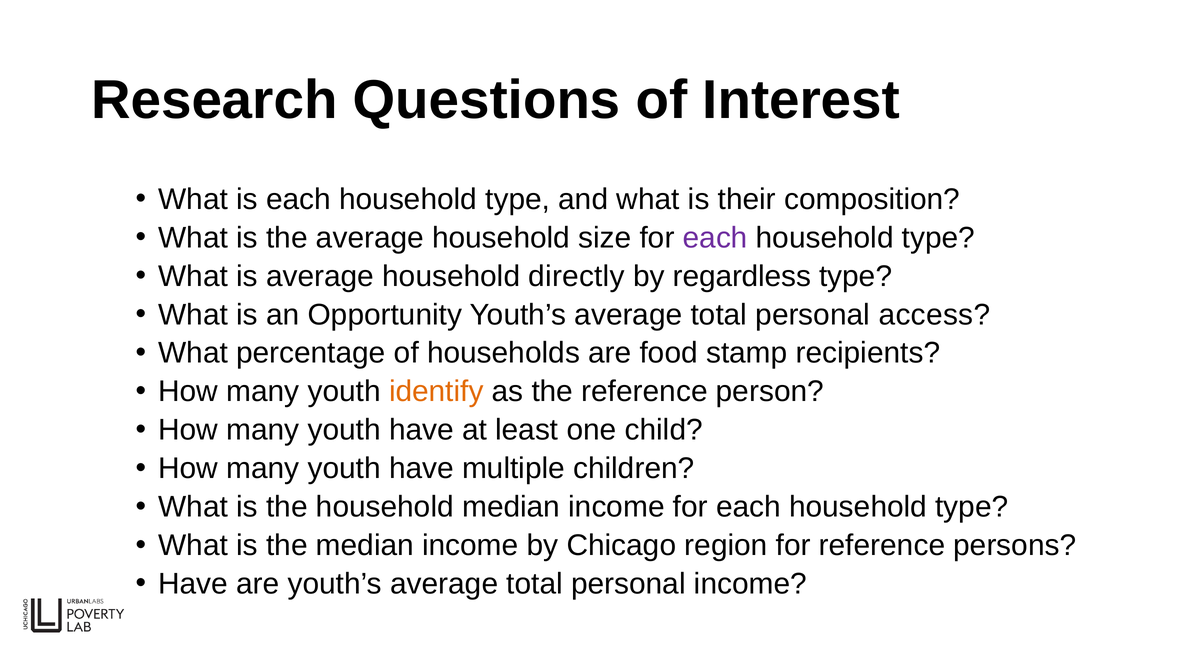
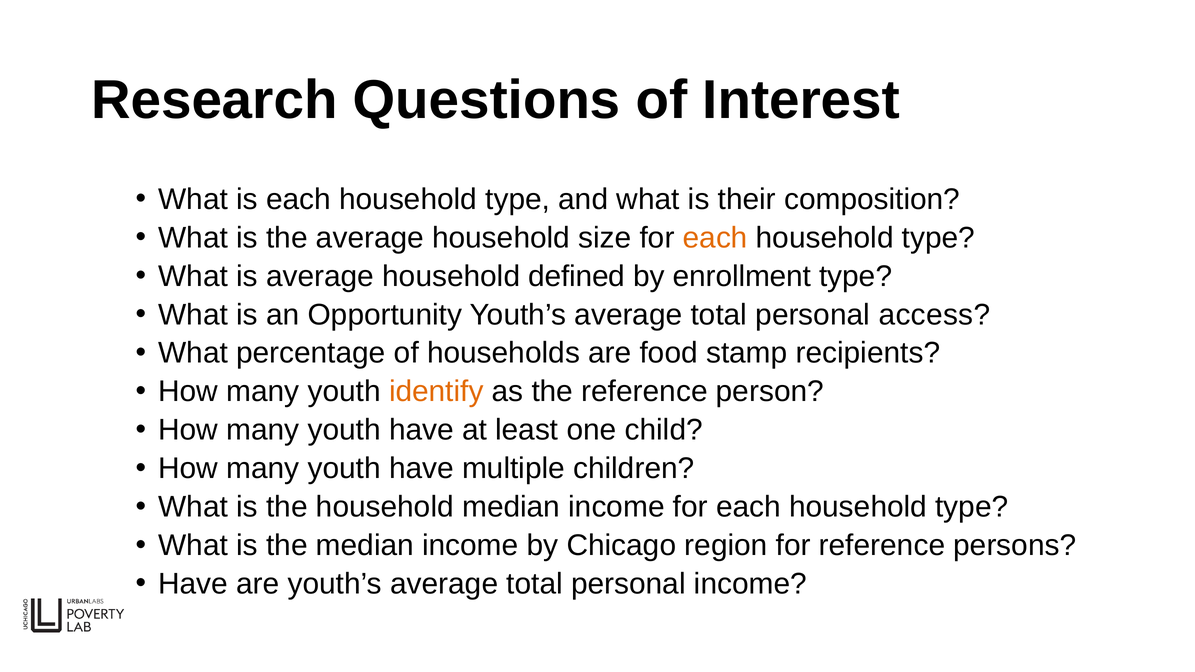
each at (715, 238) colour: purple -> orange
directly: directly -> defined
regardless: regardless -> enrollment
